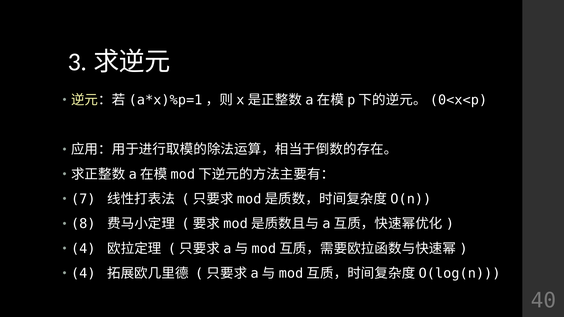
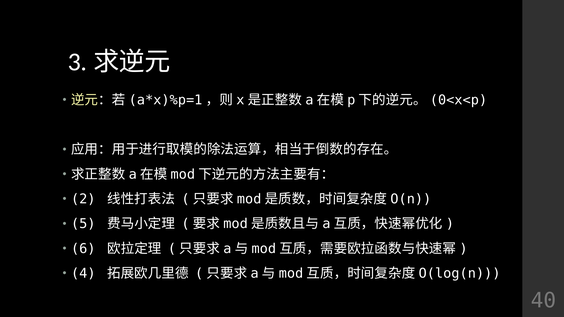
7: 7 -> 2
8: 8 -> 5
4 at (83, 249): 4 -> 6
